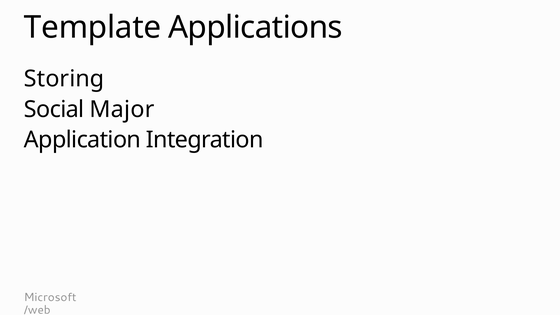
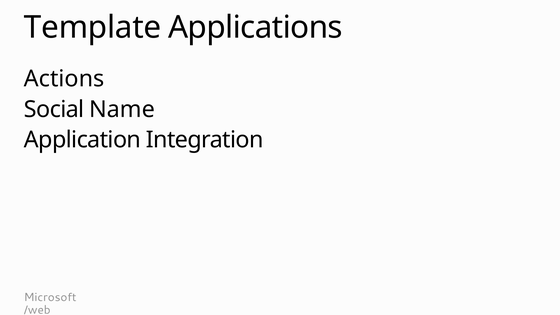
Storing: Storing -> Actions
Major: Major -> Name
